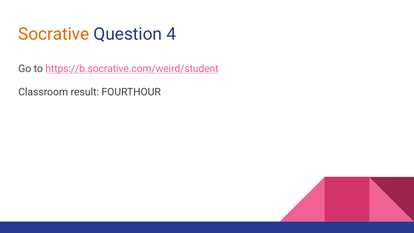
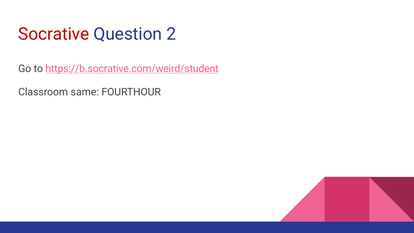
Socrative colour: orange -> red
4: 4 -> 2
result: result -> same
